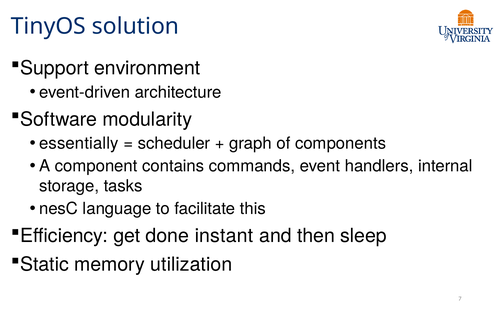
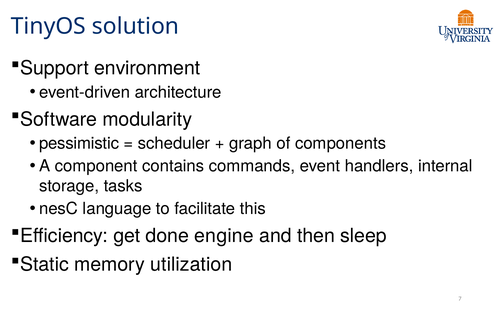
essentially: essentially -> pessimistic
instant: instant -> engine
